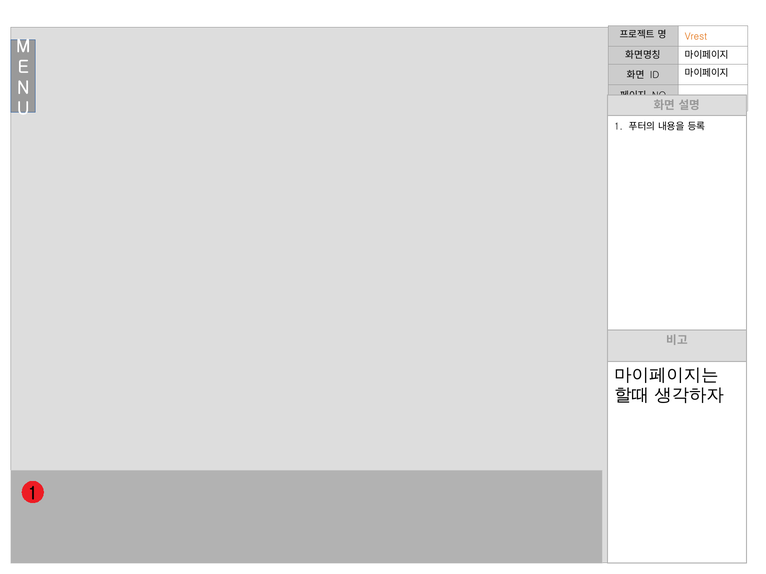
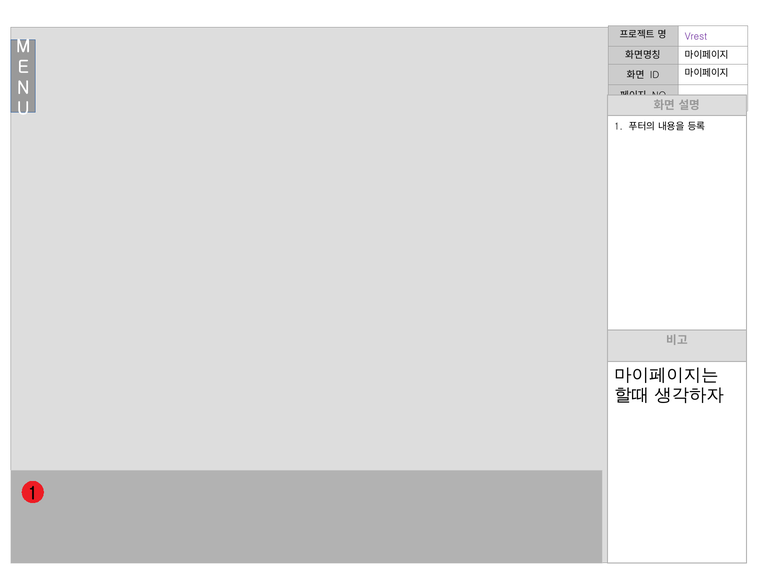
Vrest colour: orange -> purple
